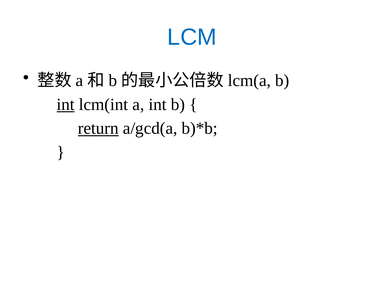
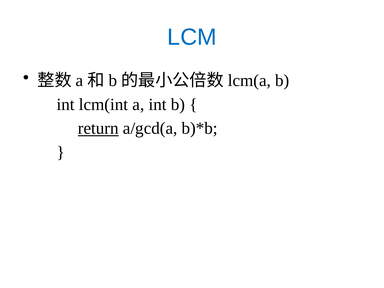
int at (66, 104) underline: present -> none
